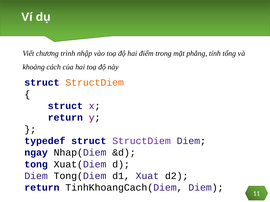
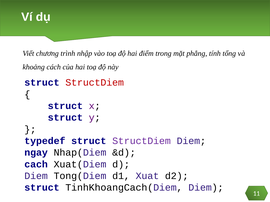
StructDiem at (95, 83) colour: orange -> red
return at (65, 118): return -> struct
tong: tong -> cach
return at (42, 188): return -> struct
